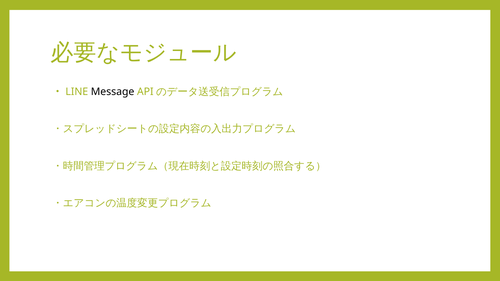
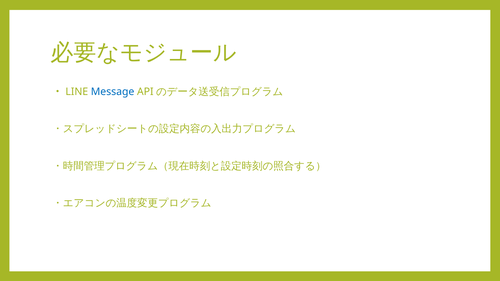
Message colour: black -> blue
